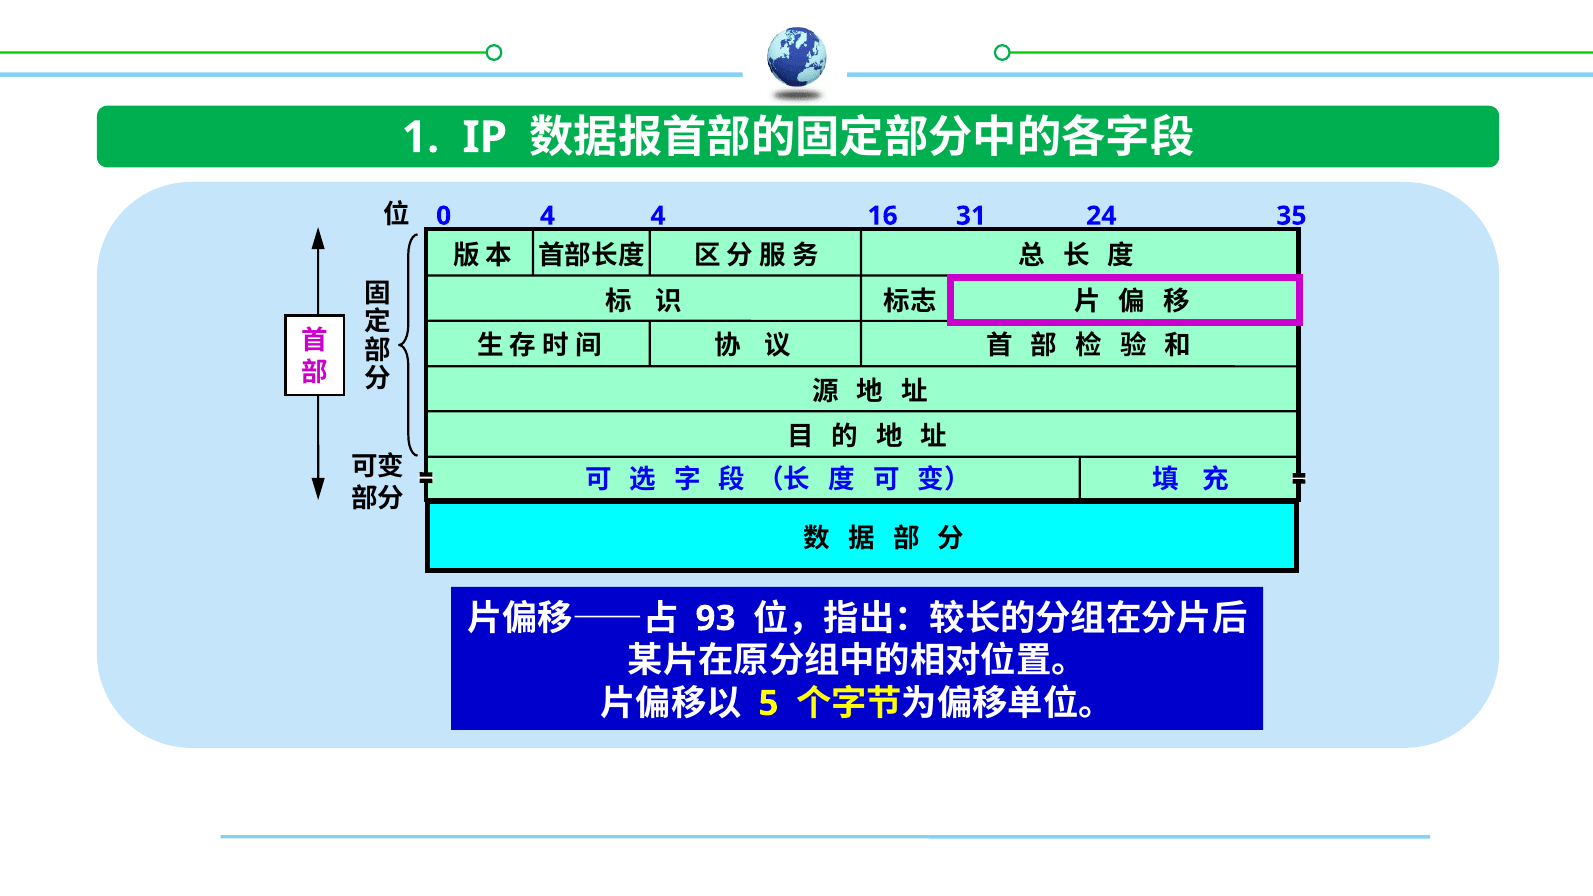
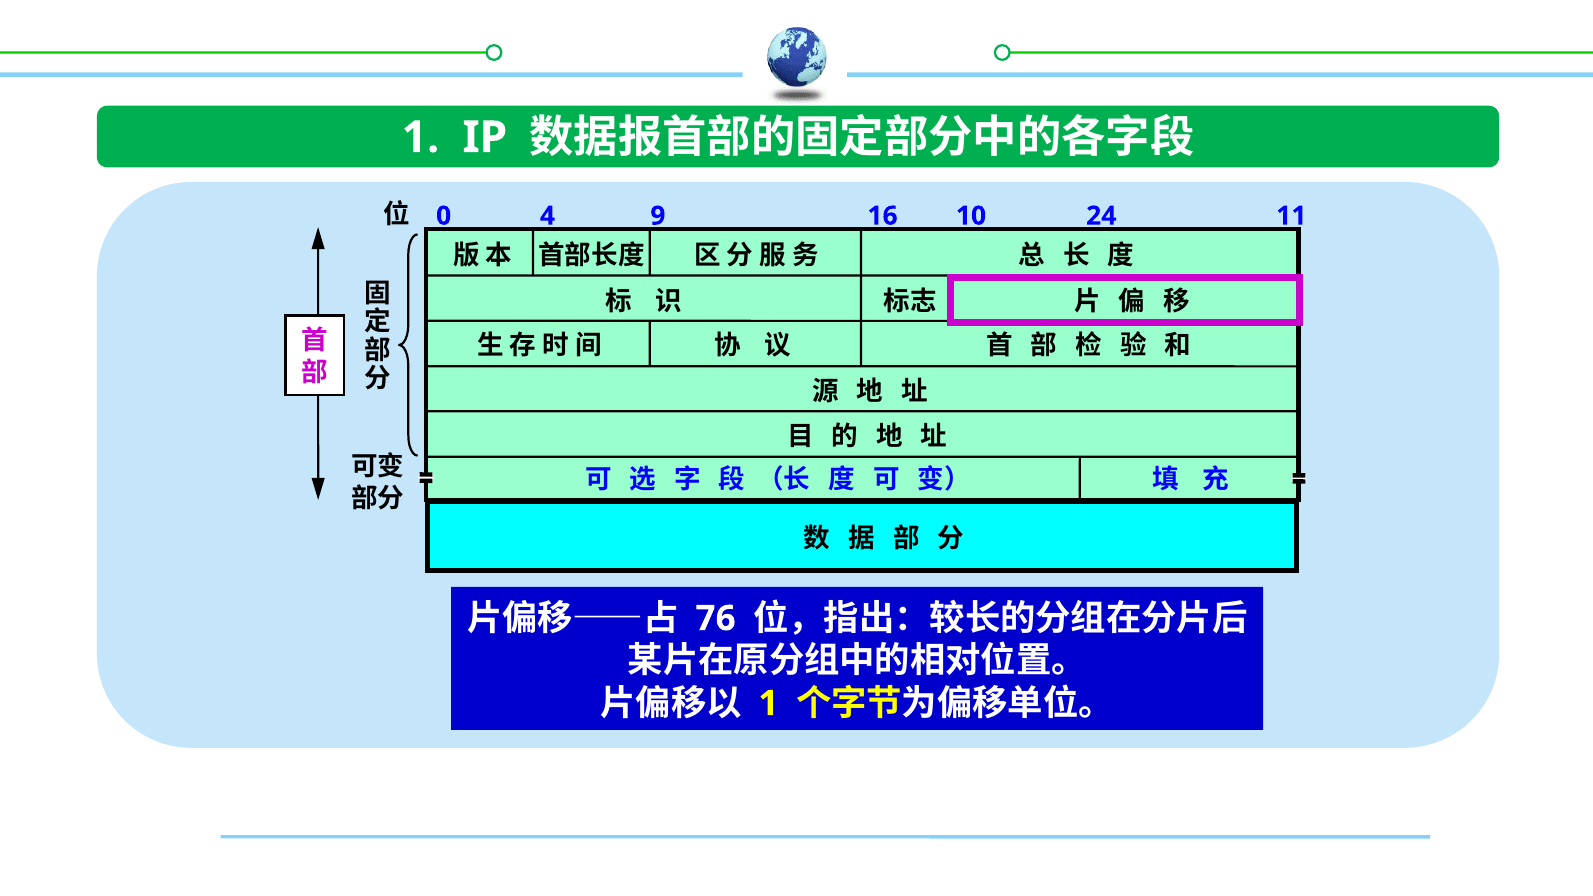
4 4: 4 -> 9
31: 31 -> 10
35: 35 -> 11
93: 93 -> 76
5 at (768, 703): 5 -> 1
